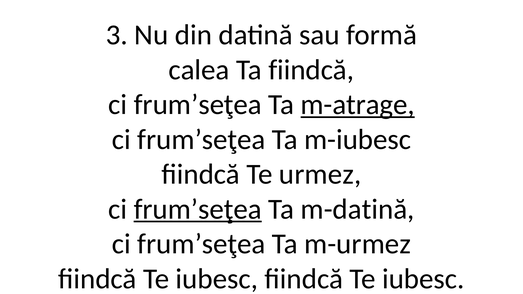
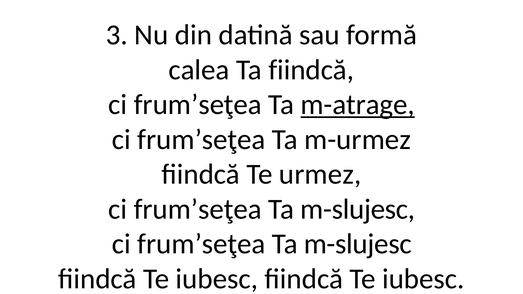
m-iubesc: m-iubesc -> m-urmez
frumʼseţea at (198, 209) underline: present -> none
m-datină at (358, 209): m-datină -> m-slujesc
m-urmez at (358, 244): m-urmez -> m-slujesc
